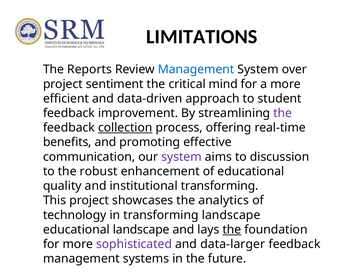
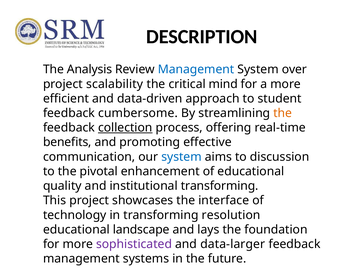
LIMITATIONS: LIMITATIONS -> DESCRIPTION
Reports: Reports -> Analysis
sentiment: sentiment -> scalability
improvement: improvement -> cumbersome
the at (283, 113) colour: purple -> orange
system at (182, 157) colour: purple -> blue
robust: robust -> pivotal
analytics: analytics -> interface
transforming landscape: landscape -> resolution
the at (232, 230) underline: present -> none
